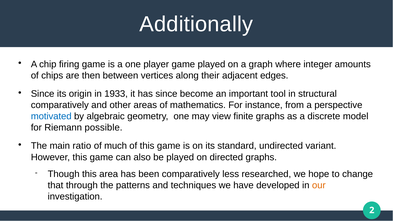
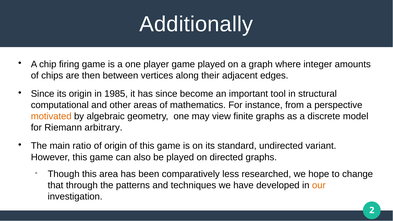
1933: 1933 -> 1985
comparatively at (60, 105): comparatively -> computational
motivated colour: blue -> orange
possible: possible -> arbitrary
of much: much -> origin
